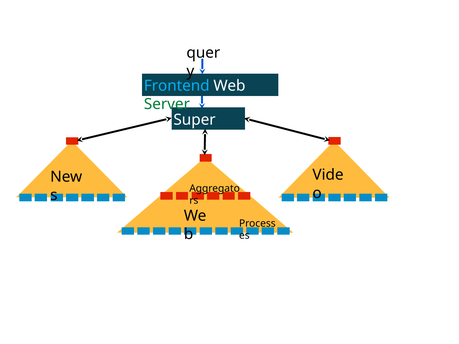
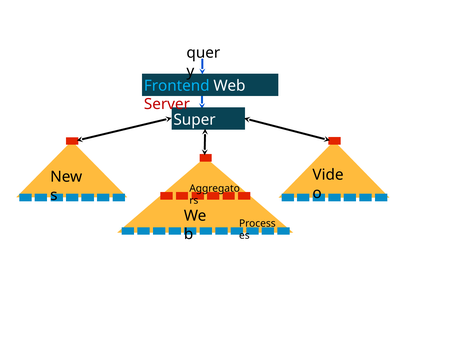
Server colour: green -> red
